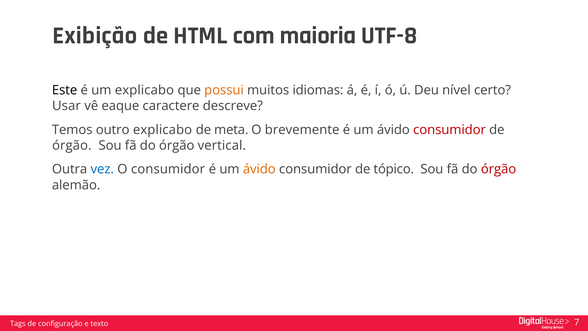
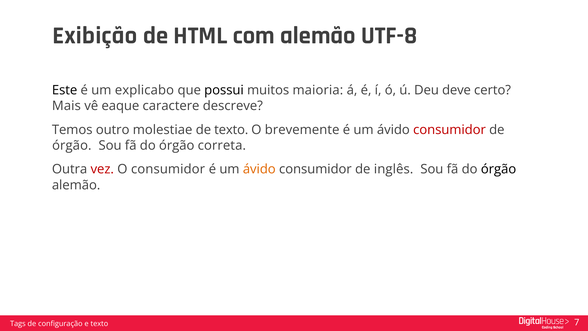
com maioria: maioria -> alemão
possui colour: orange -> black
idiomas: idiomas -> maioria
nível: nível -> deve
Usar: Usar -> Mais
outro explicabo: explicabo -> molestiae
de meta: meta -> texto
vertical: vertical -> correta
vez colour: blue -> red
tópico: tópico -> inglês
órgão at (499, 169) colour: red -> black
